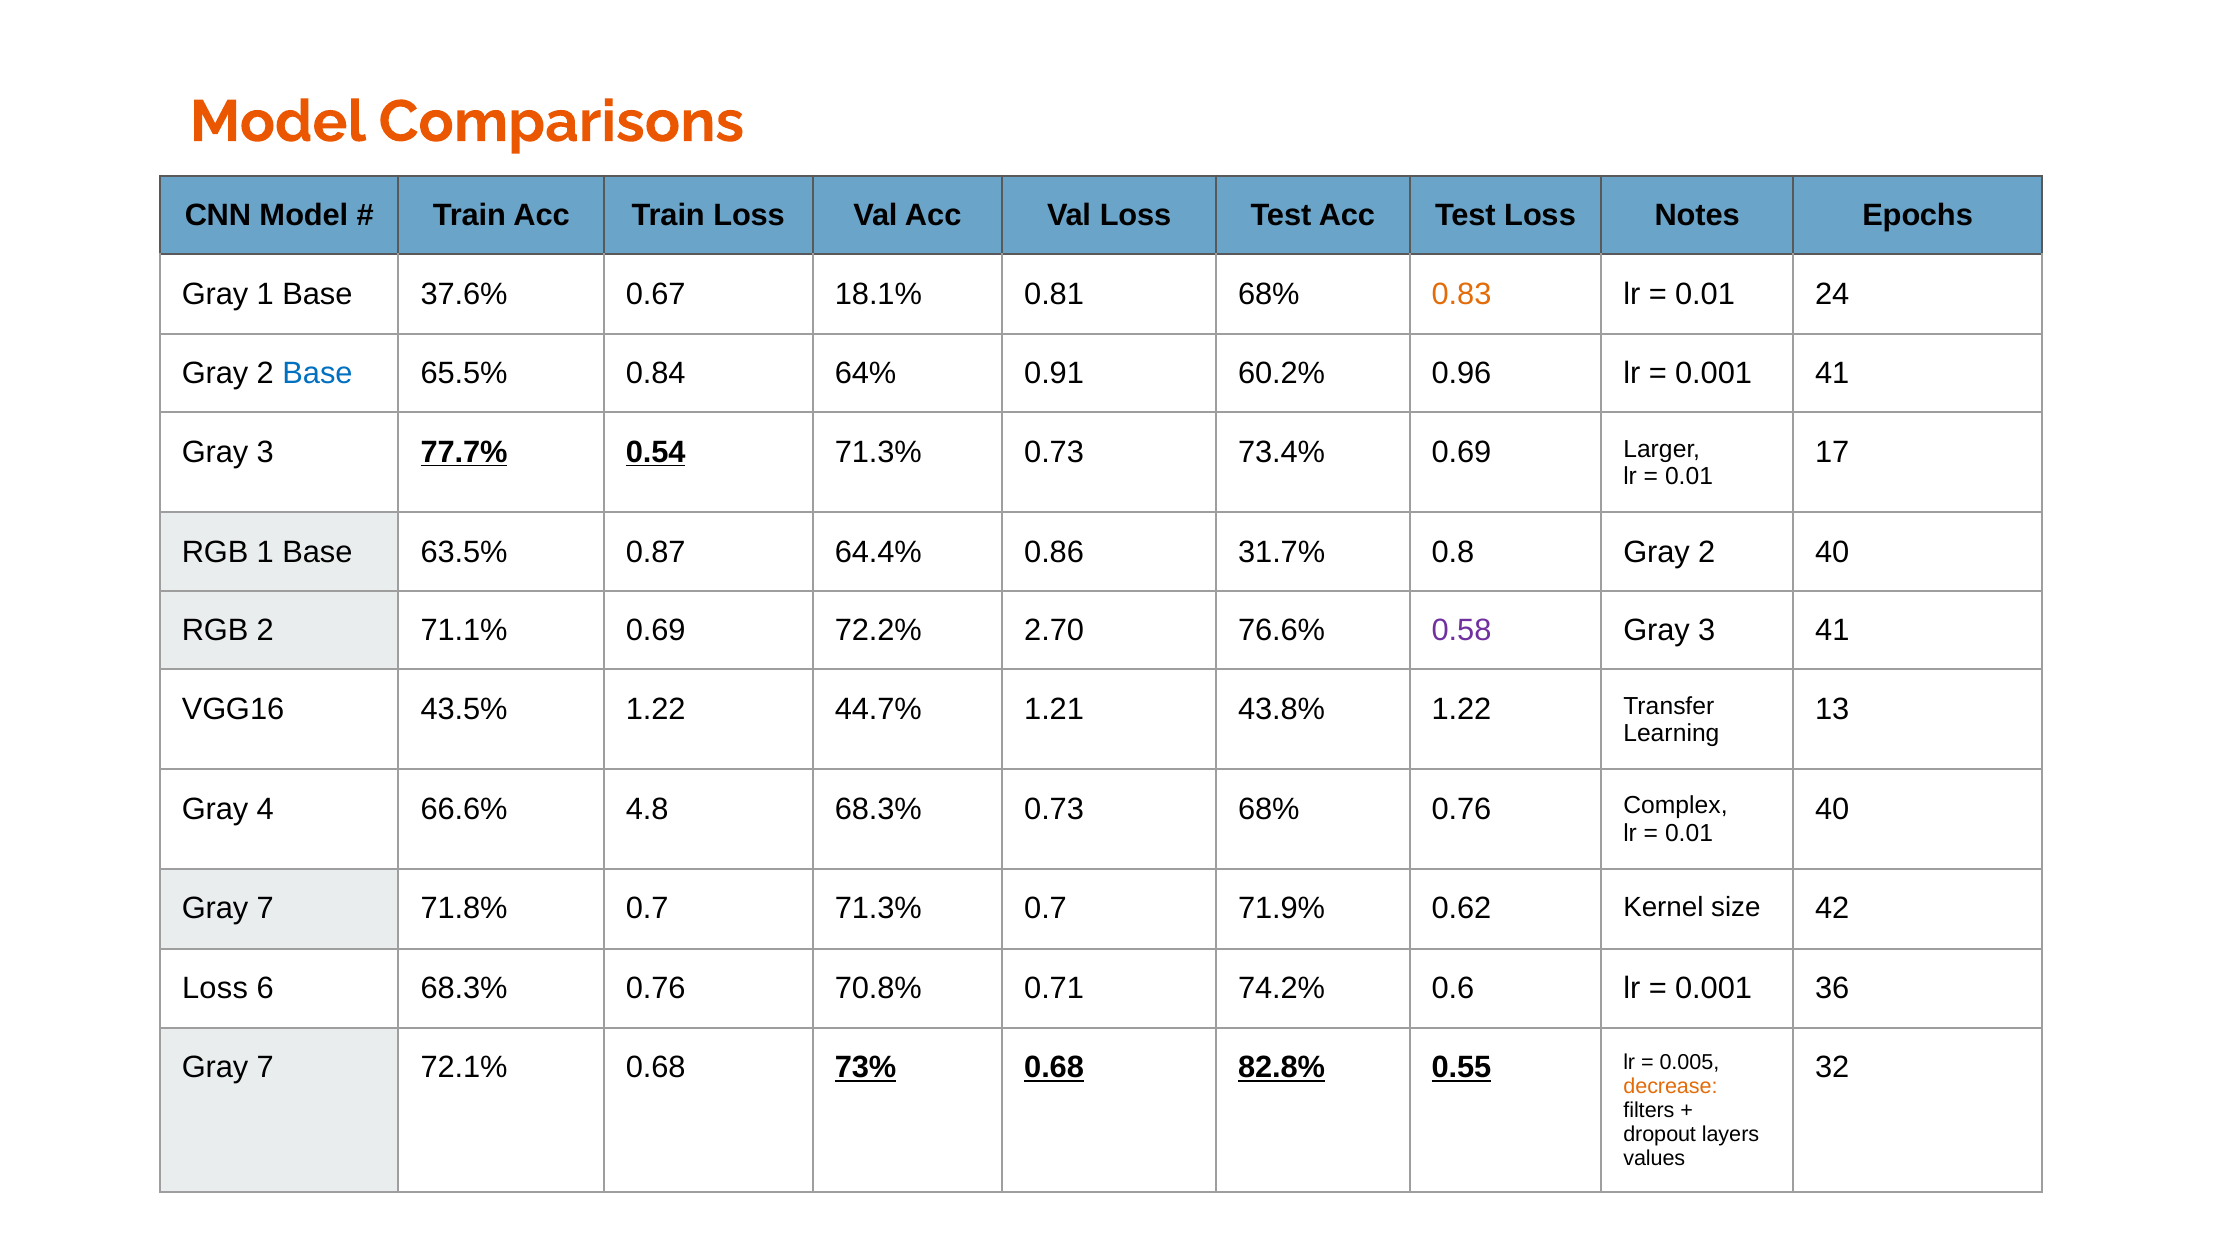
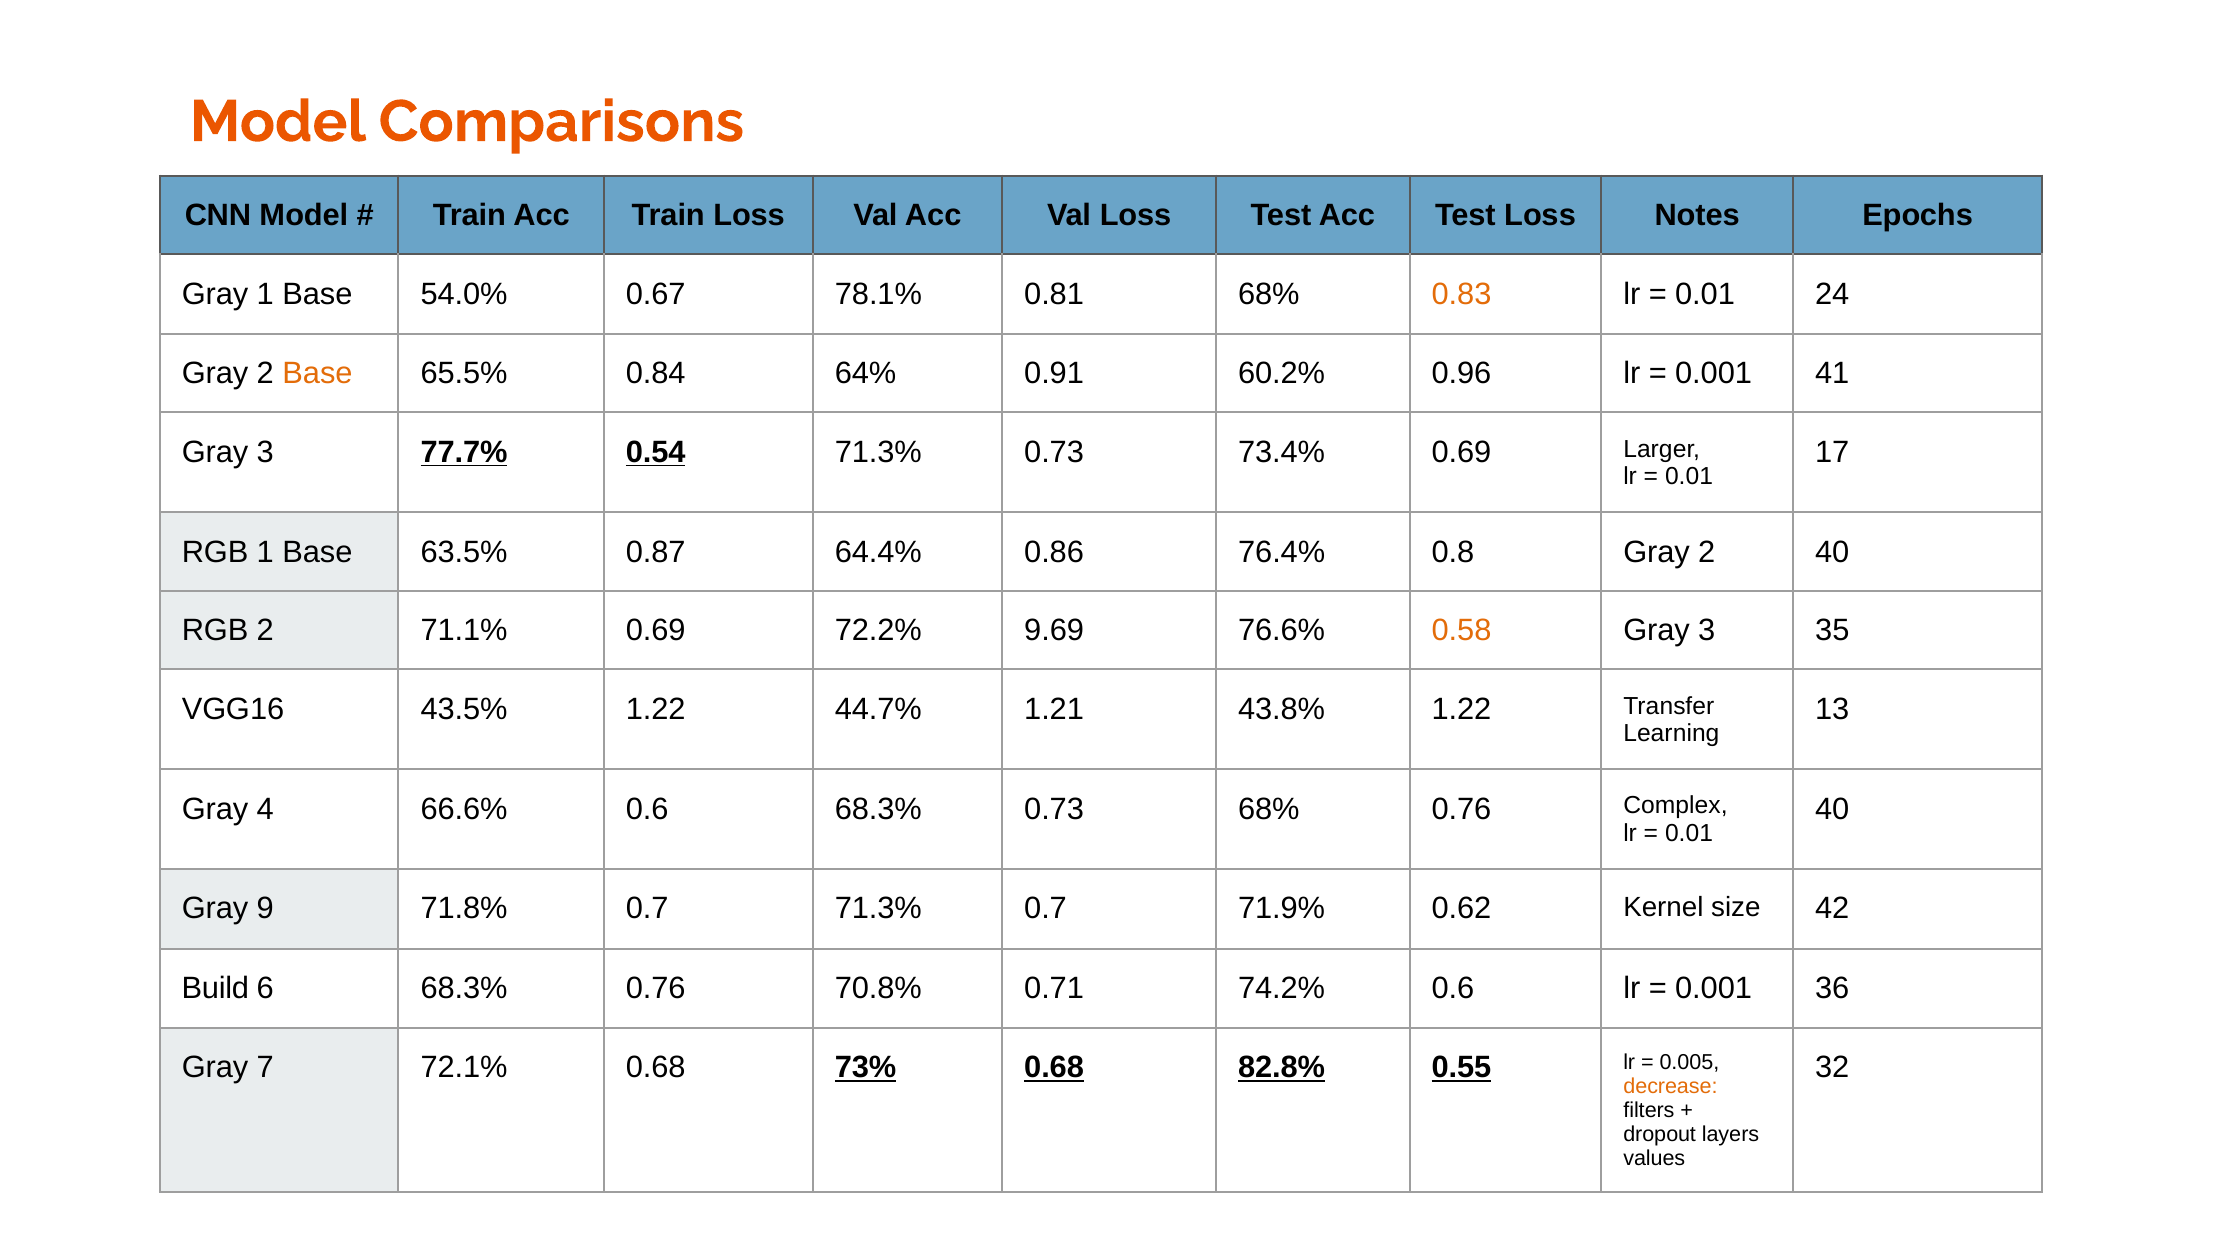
37.6%: 37.6% -> 54.0%
18.1%: 18.1% -> 78.1%
Base at (318, 374) colour: blue -> orange
31.7%: 31.7% -> 76.4%
2.70: 2.70 -> 9.69
0.58 colour: purple -> orange
3 41: 41 -> 35
66.6% 4.8: 4.8 -> 0.6
7 at (265, 909): 7 -> 9
Loss at (215, 989): Loss -> Build
